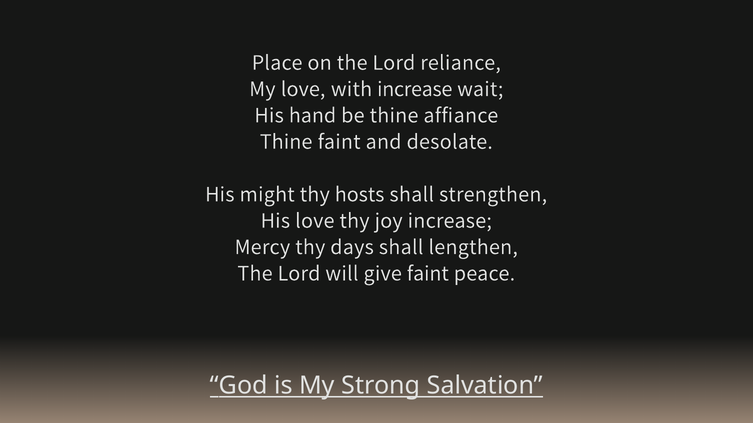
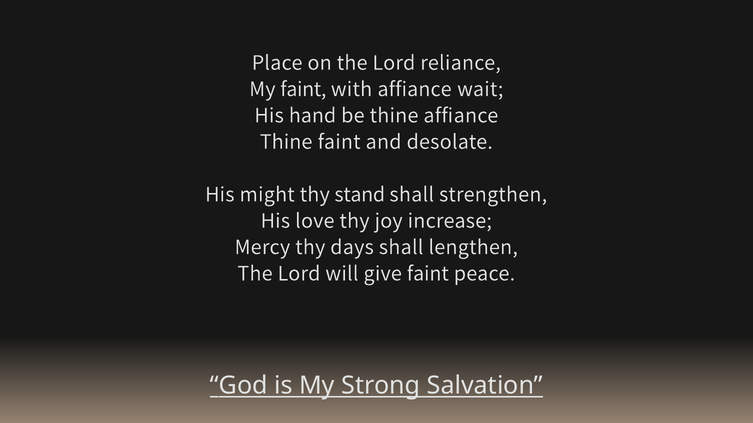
My love: love -> faint
with increase: increase -> affiance
hosts: hosts -> stand
